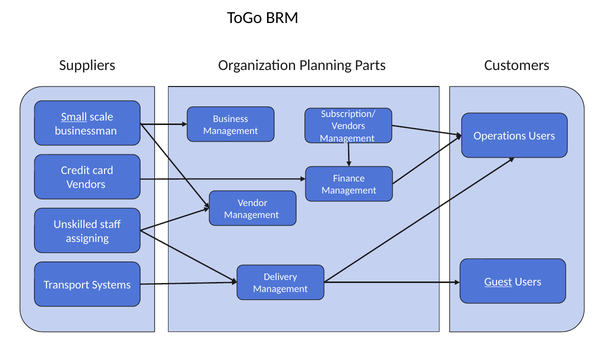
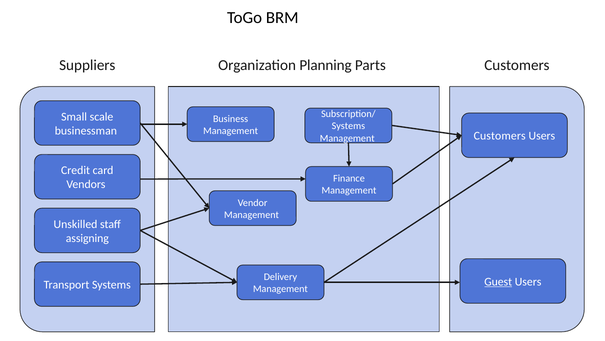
Small underline: present -> none
Vendors at (348, 126): Vendors -> Systems
Operations at (500, 136): Operations -> Customers
